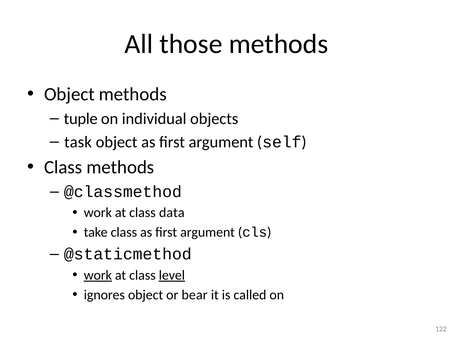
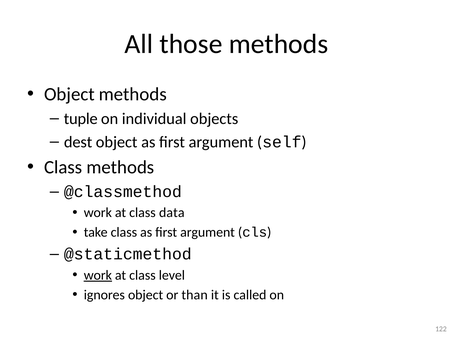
task: task -> dest
level underline: present -> none
bear: bear -> than
